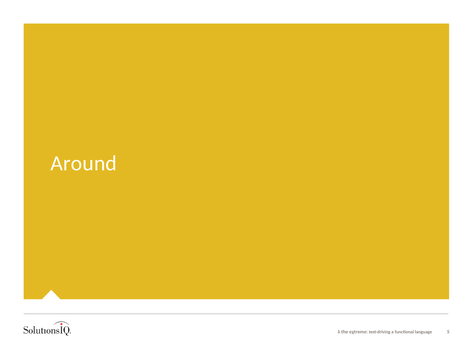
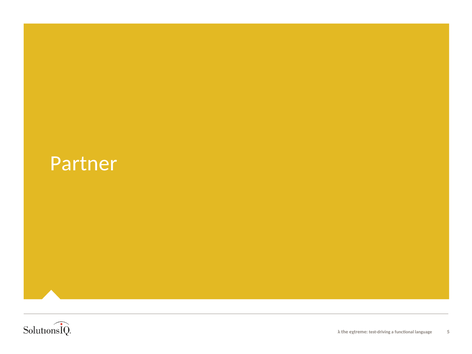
Around: Around -> Partner
